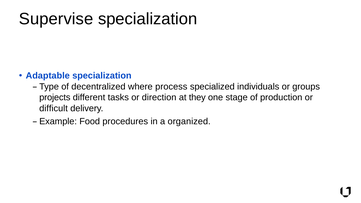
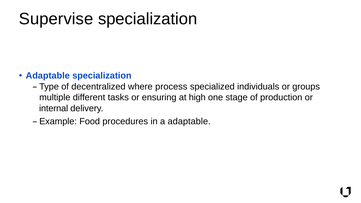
projects: projects -> multiple
direction: direction -> ensuring
they: they -> high
difficult: difficult -> internal
a organized: organized -> adaptable
